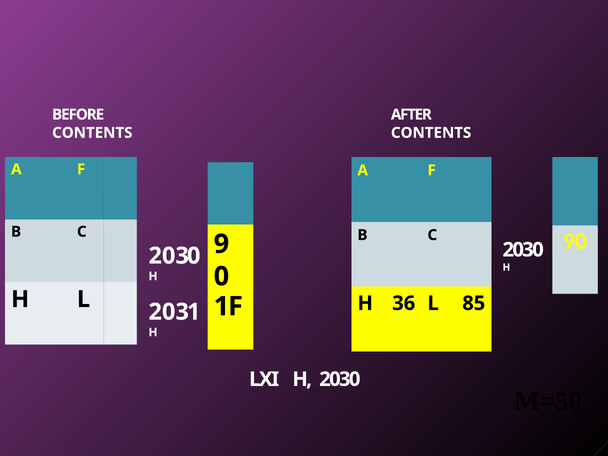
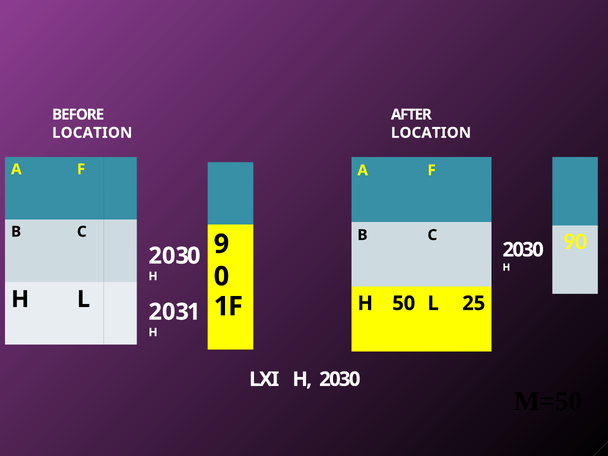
CONTENTS at (92, 133): CONTENTS -> LOCATION
CONTENTS at (431, 133): CONTENTS -> LOCATION
H 36: 36 -> 50
85: 85 -> 25
